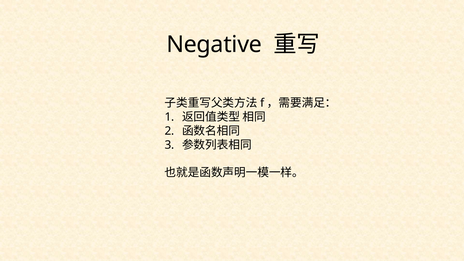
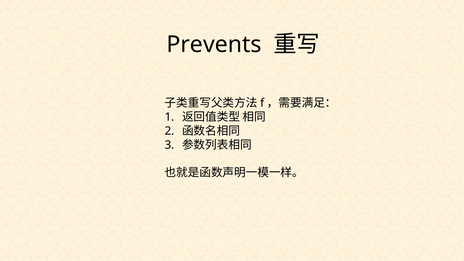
Negative: Negative -> Prevents
